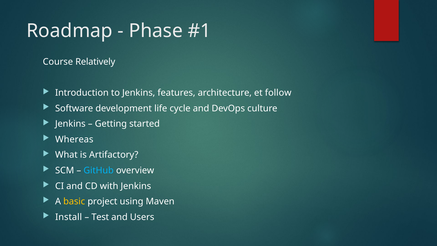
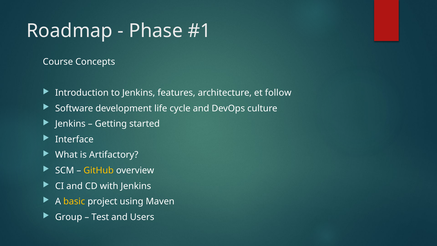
Relatively: Relatively -> Concepts
Whereas: Whereas -> Interface
GitHub colour: light blue -> yellow
Install: Install -> Group
